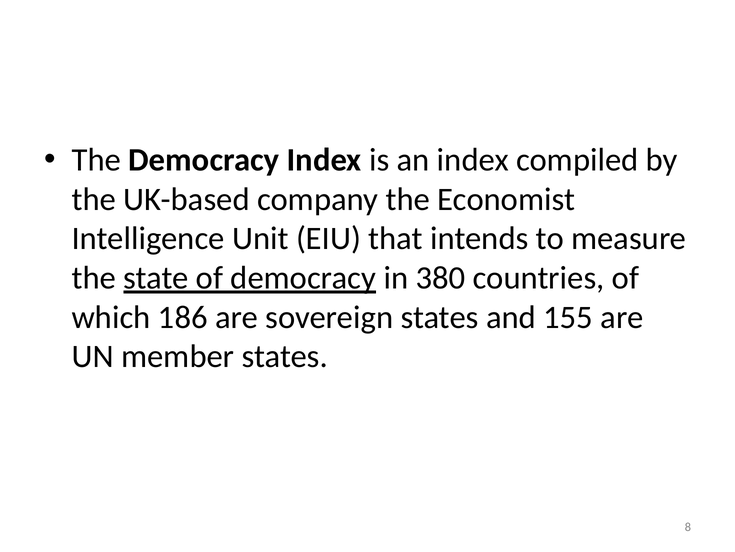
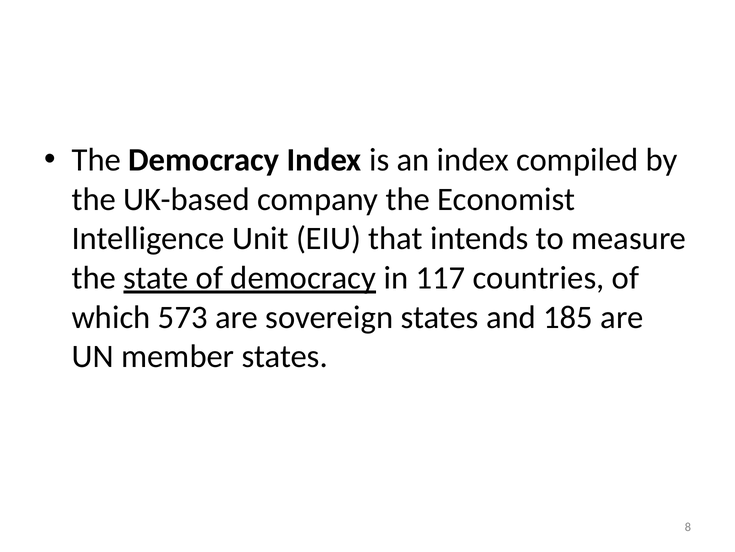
380: 380 -> 117
186: 186 -> 573
155: 155 -> 185
